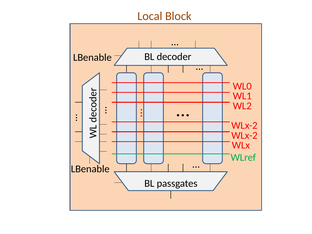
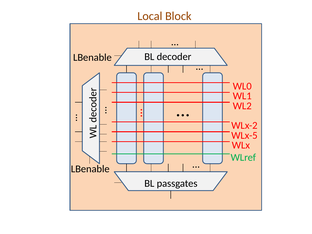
WLx-2 at (244, 135): WLx-2 -> WLx-5
